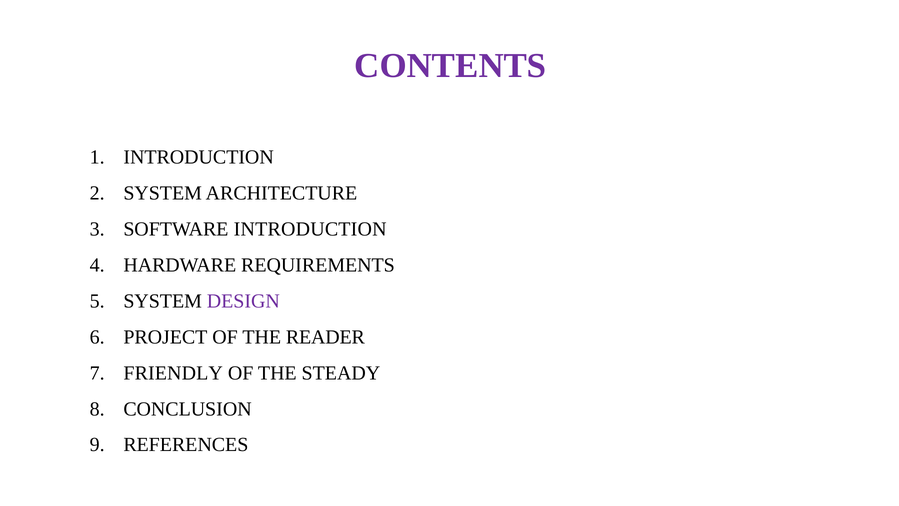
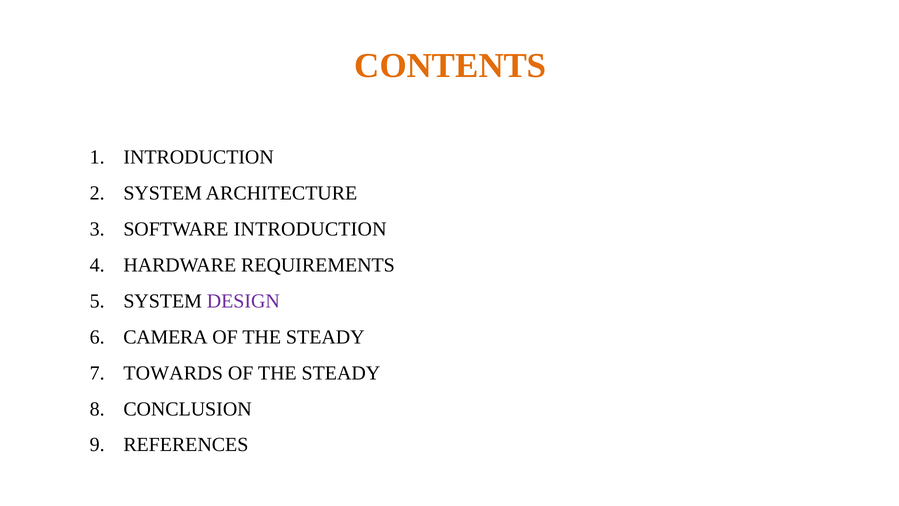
CONTENTS colour: purple -> orange
PROJECT: PROJECT -> CAMERA
READER at (325, 337): READER -> STEADY
FRIENDLY: FRIENDLY -> TOWARDS
